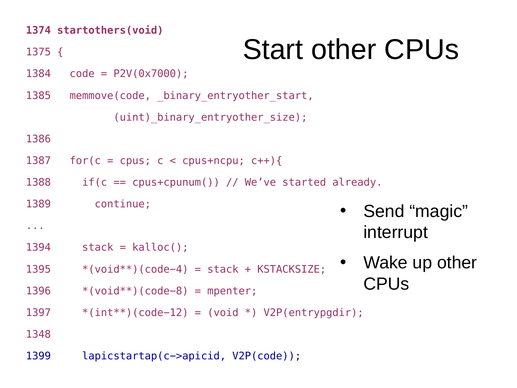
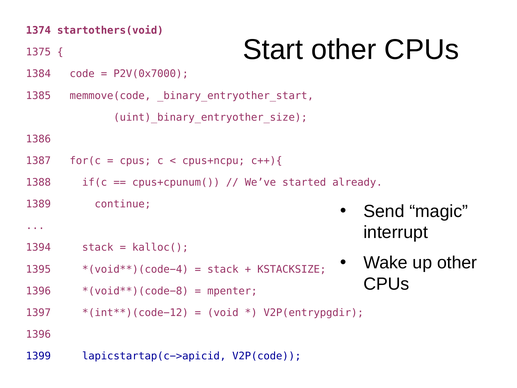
1348 at (38, 334): 1348 -> 1396
